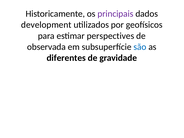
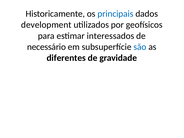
principais colour: purple -> blue
perspectives: perspectives -> interessados
observada: observada -> necessário
